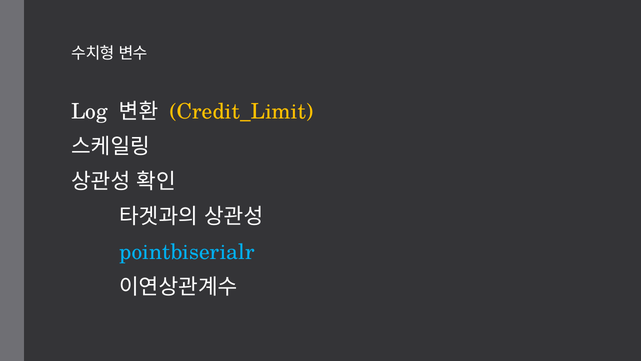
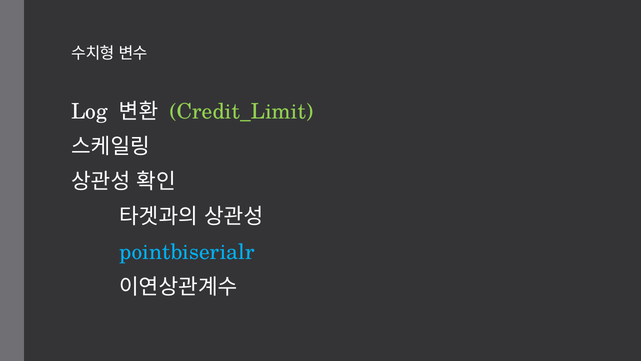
Credit_Limit colour: yellow -> light green
